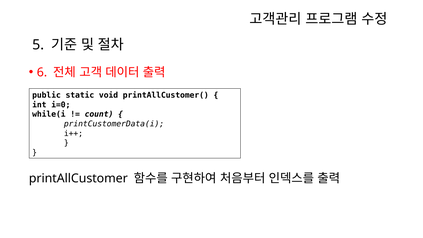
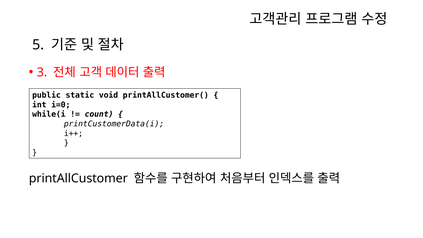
6: 6 -> 3
